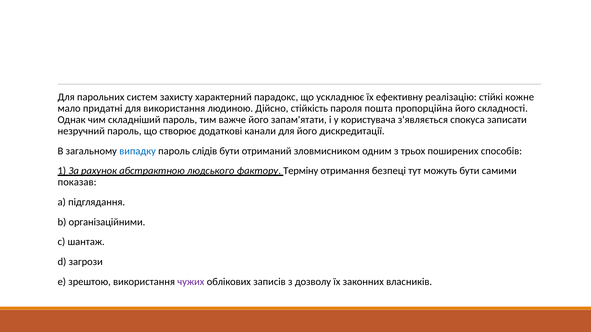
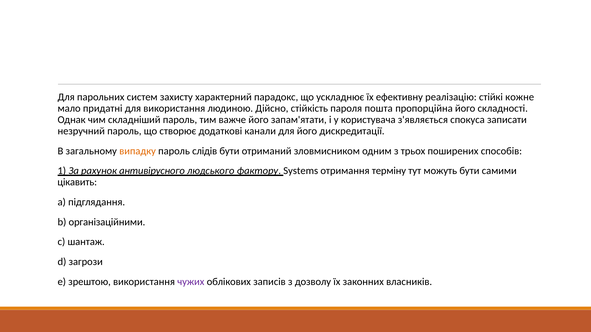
випадку colour: blue -> orange
абстрактною: абстрактною -> антивірусного
Терміну: Терміну -> Systems
безпеці: безпеці -> терміну
показав: показав -> цікавить
